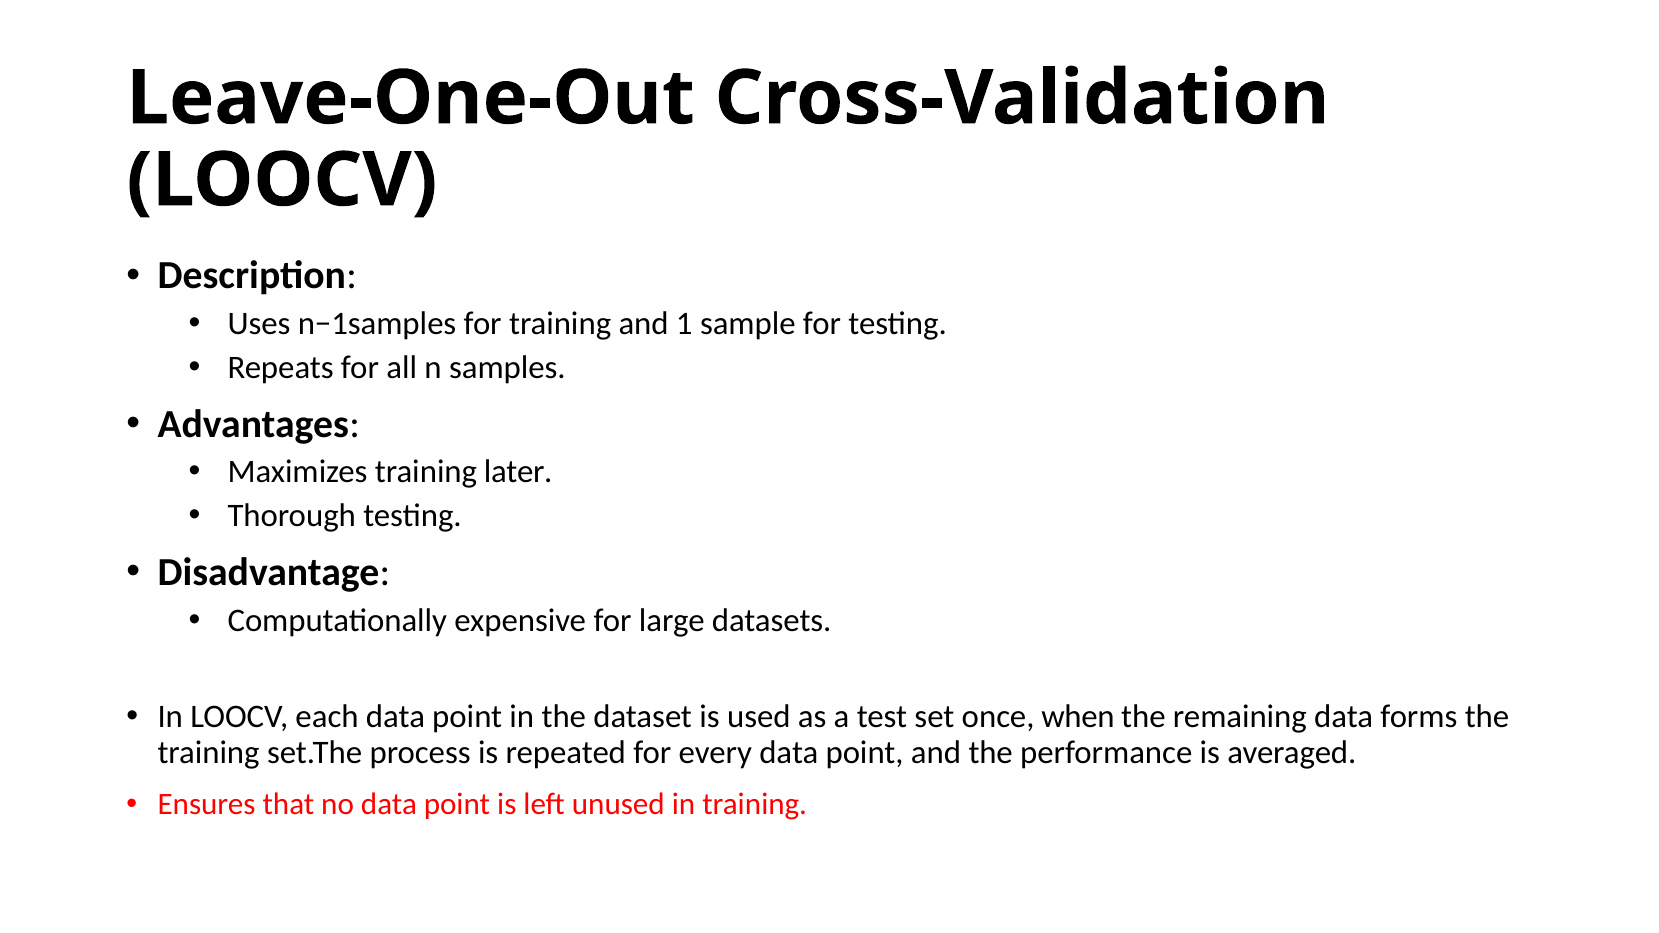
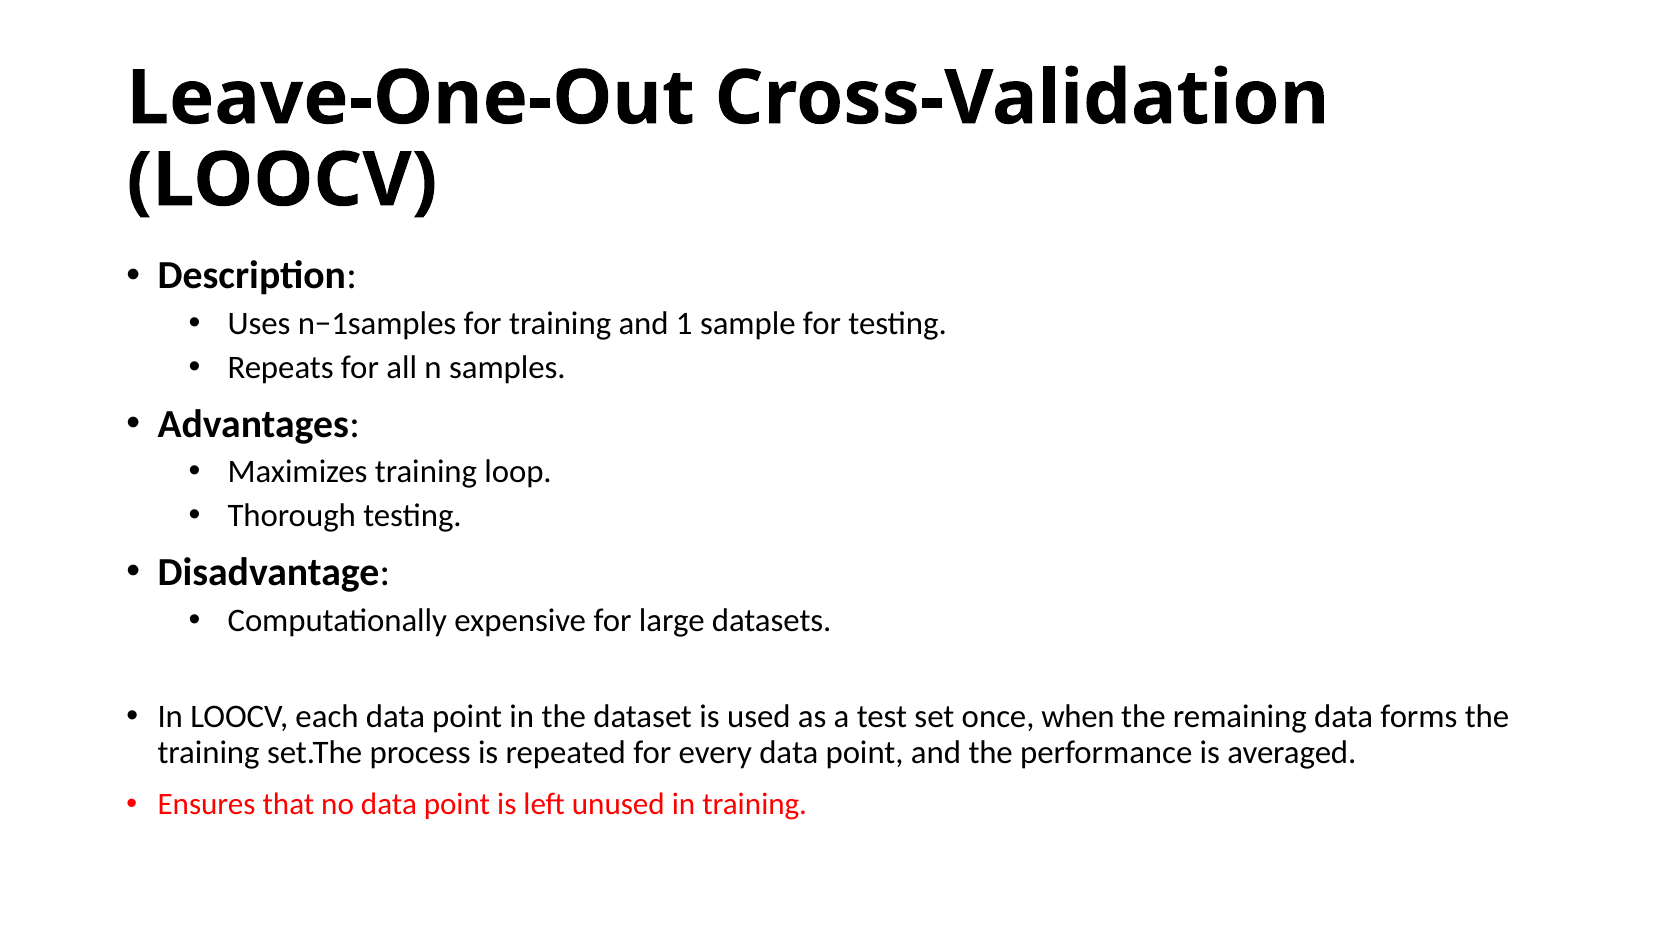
later: later -> loop
